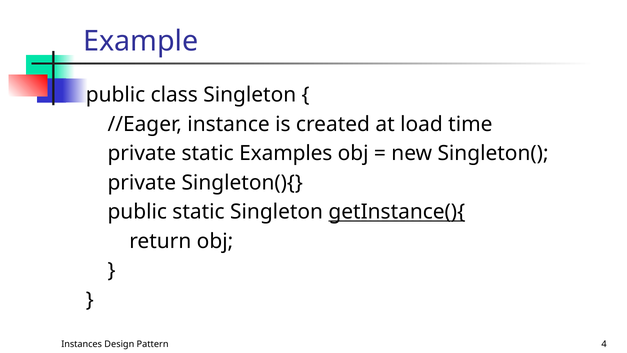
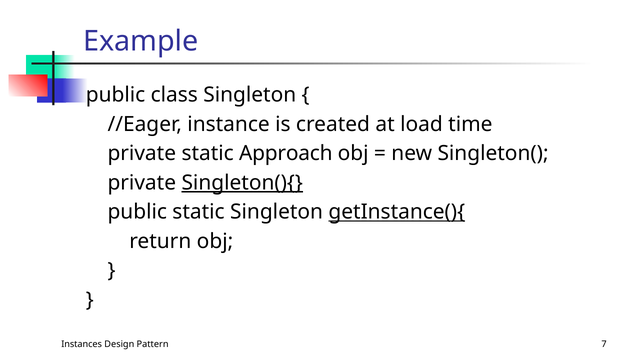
Examples: Examples -> Approach
Singleton(){ underline: none -> present
4: 4 -> 7
